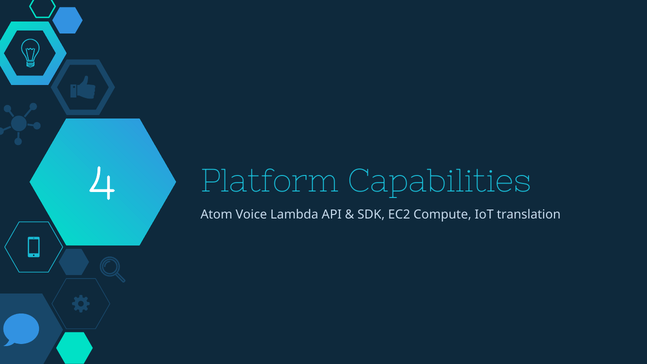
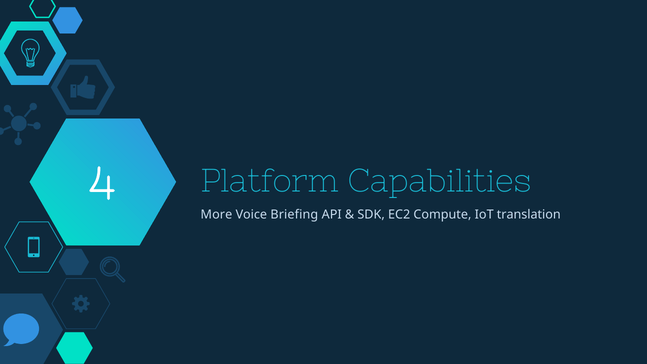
Atom: Atom -> More
Lambda: Lambda -> Briefing
